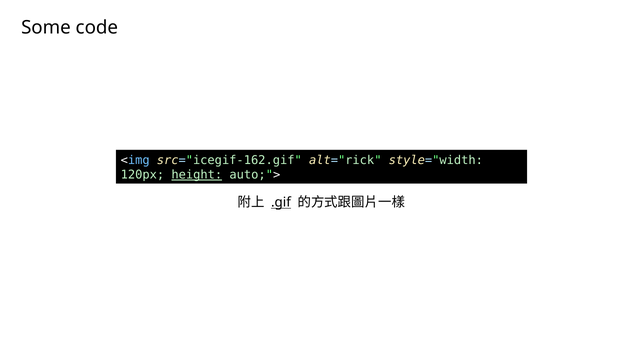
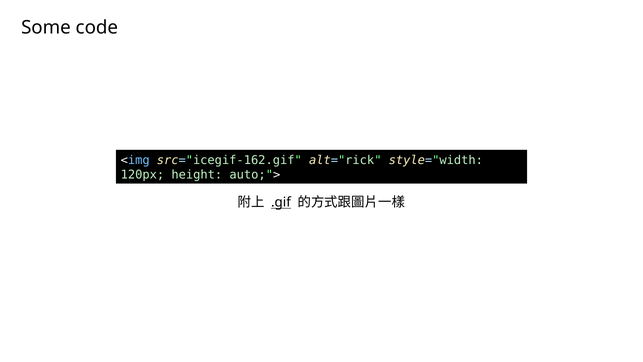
height underline: present -> none
